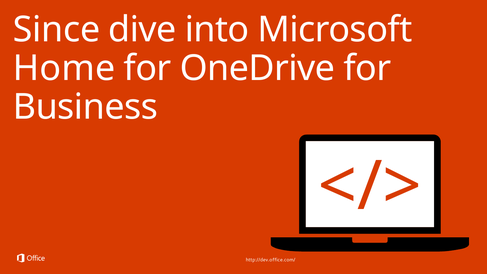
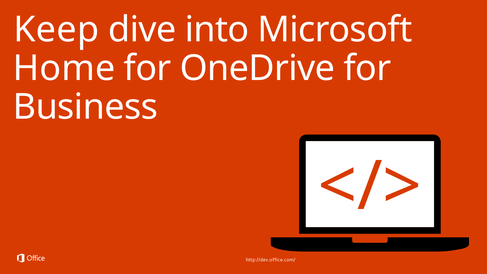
Since: Since -> Keep
